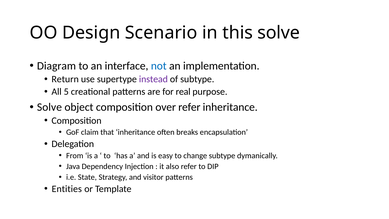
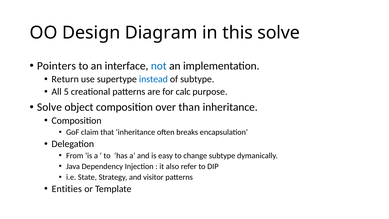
Scenario: Scenario -> Diagram
Diagram: Diagram -> Pointers
instead colour: purple -> blue
real: real -> calc
over refer: refer -> than
